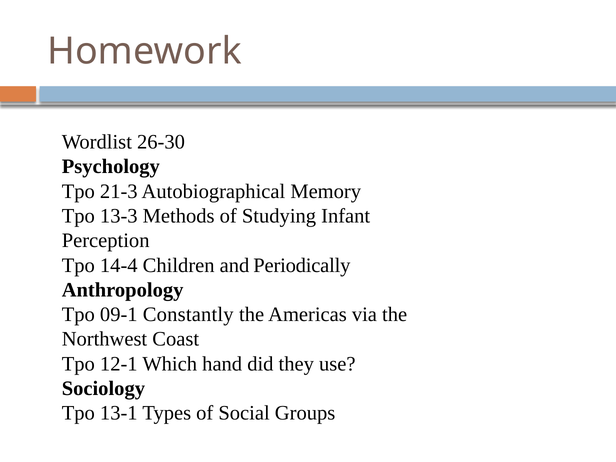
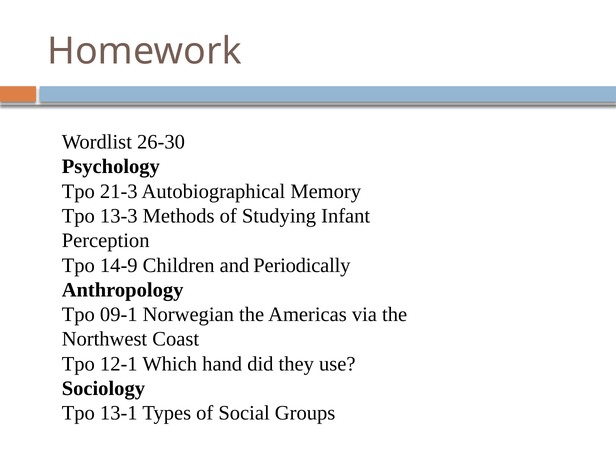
14-4: 14-4 -> 14-9
Constantly: Constantly -> Norwegian
